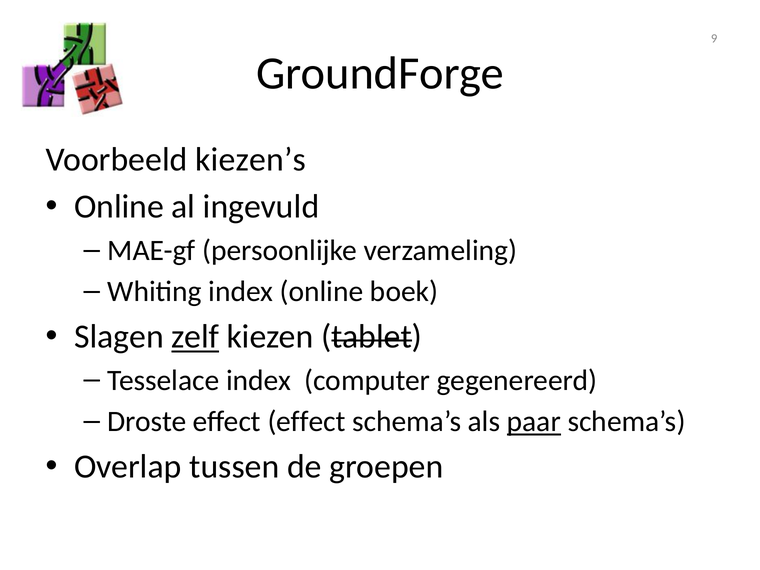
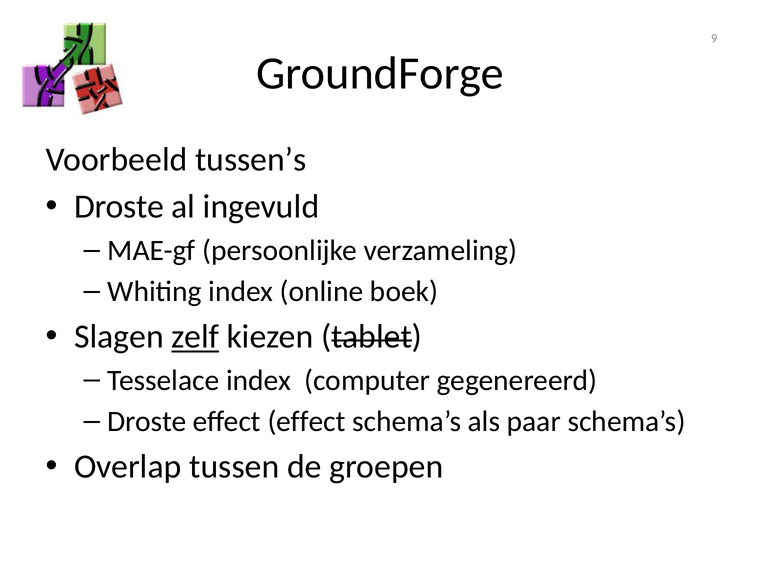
kiezen’s: kiezen’s -> tussen’s
Online at (119, 207): Online -> Droste
paar underline: present -> none
